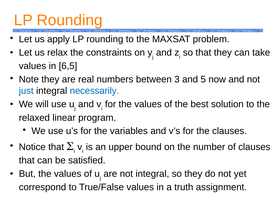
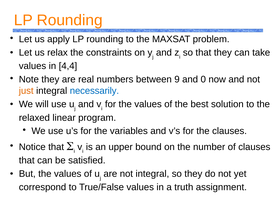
6,5: 6,5 -> 4,4
3: 3 -> 9
5: 5 -> 0
just colour: blue -> orange
